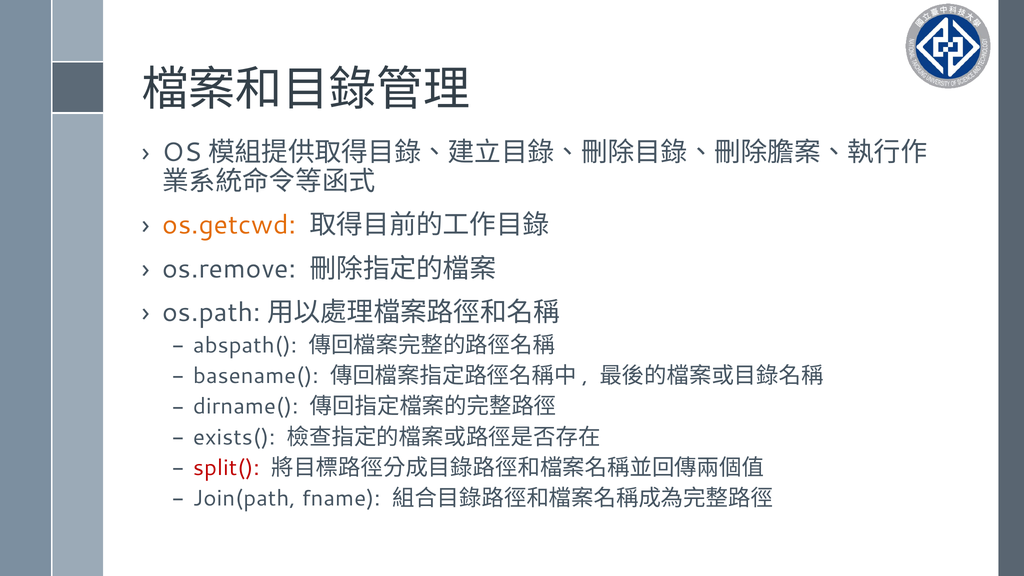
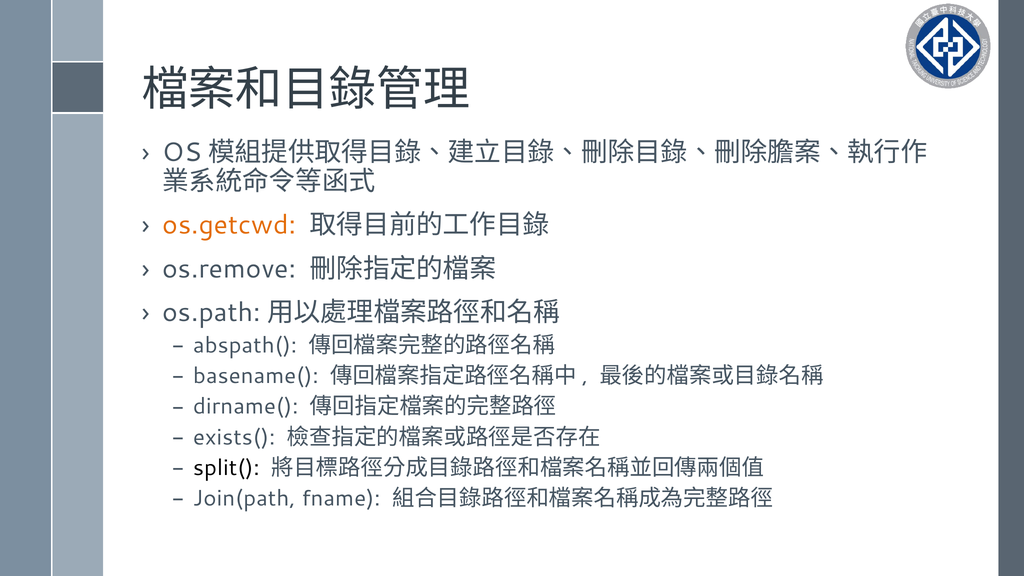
split( colour: red -> black
